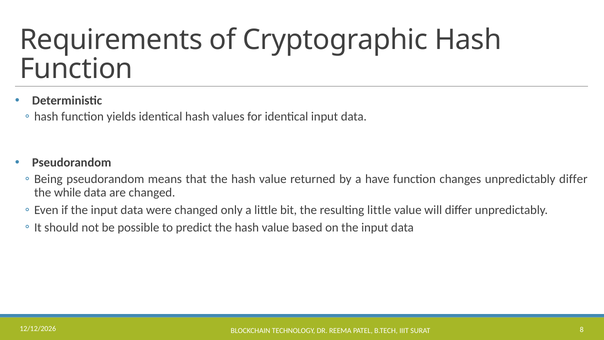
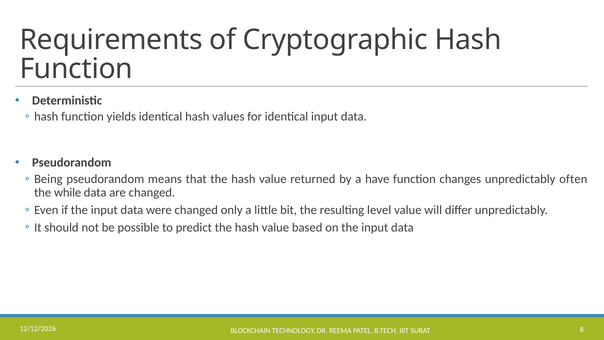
unpredictably differ: differ -> often
resulting little: little -> level
